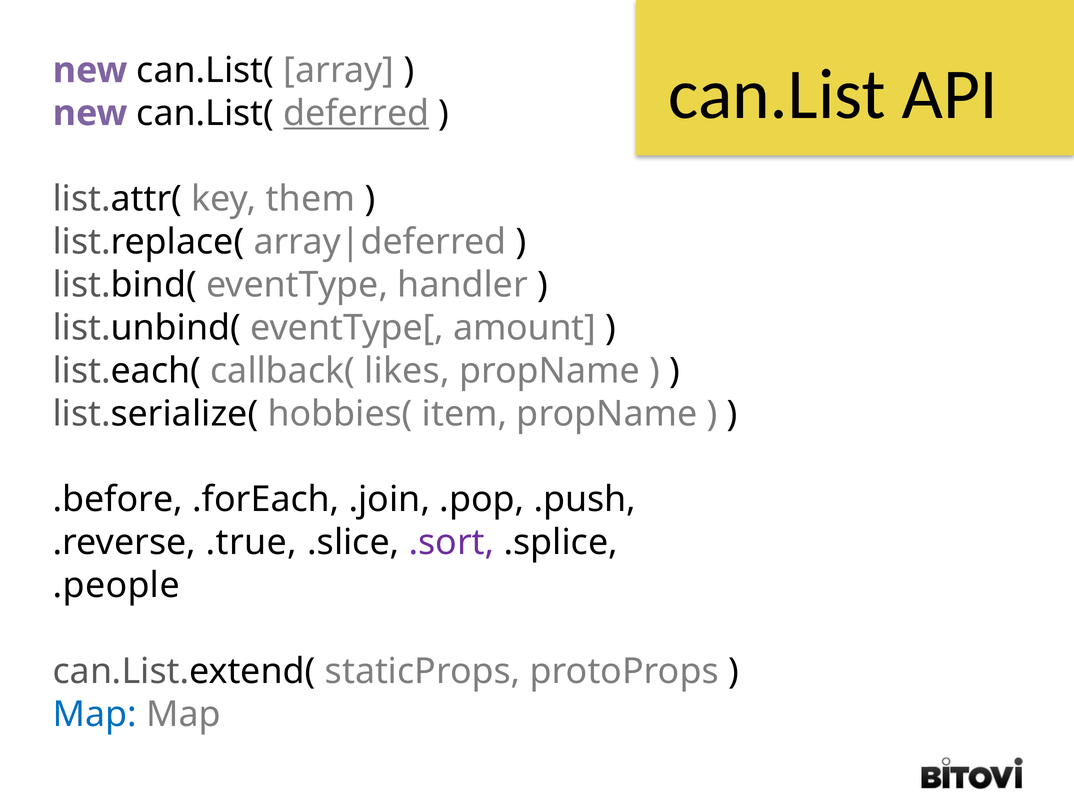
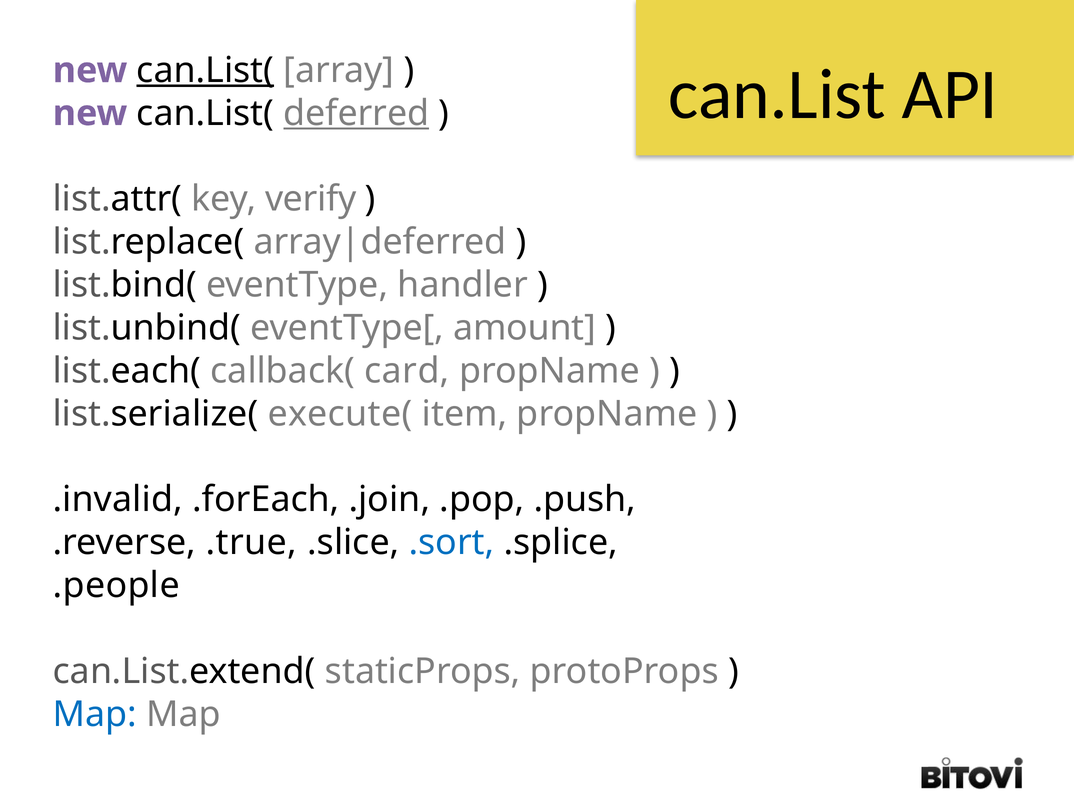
can.List( at (205, 70) underline: none -> present
them: them -> verify
likes: likes -> card
hobbies(: hobbies( -> execute(
.before: .before -> .invalid
.sort colour: purple -> blue
